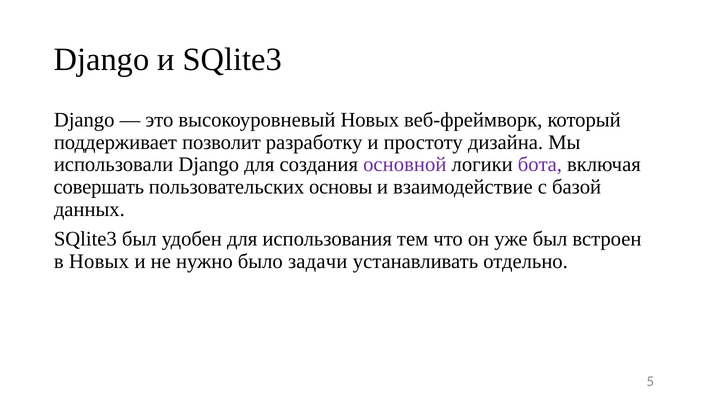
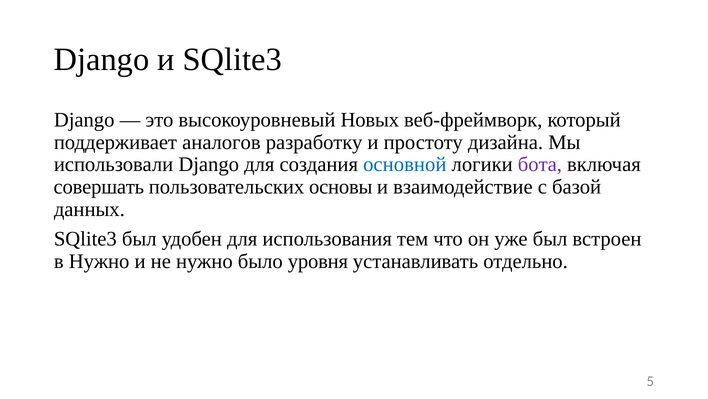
позволит: позволит -> аналогов
основной colour: purple -> blue
в Новых: Новых -> Нужно
задачи: задачи -> уровня
